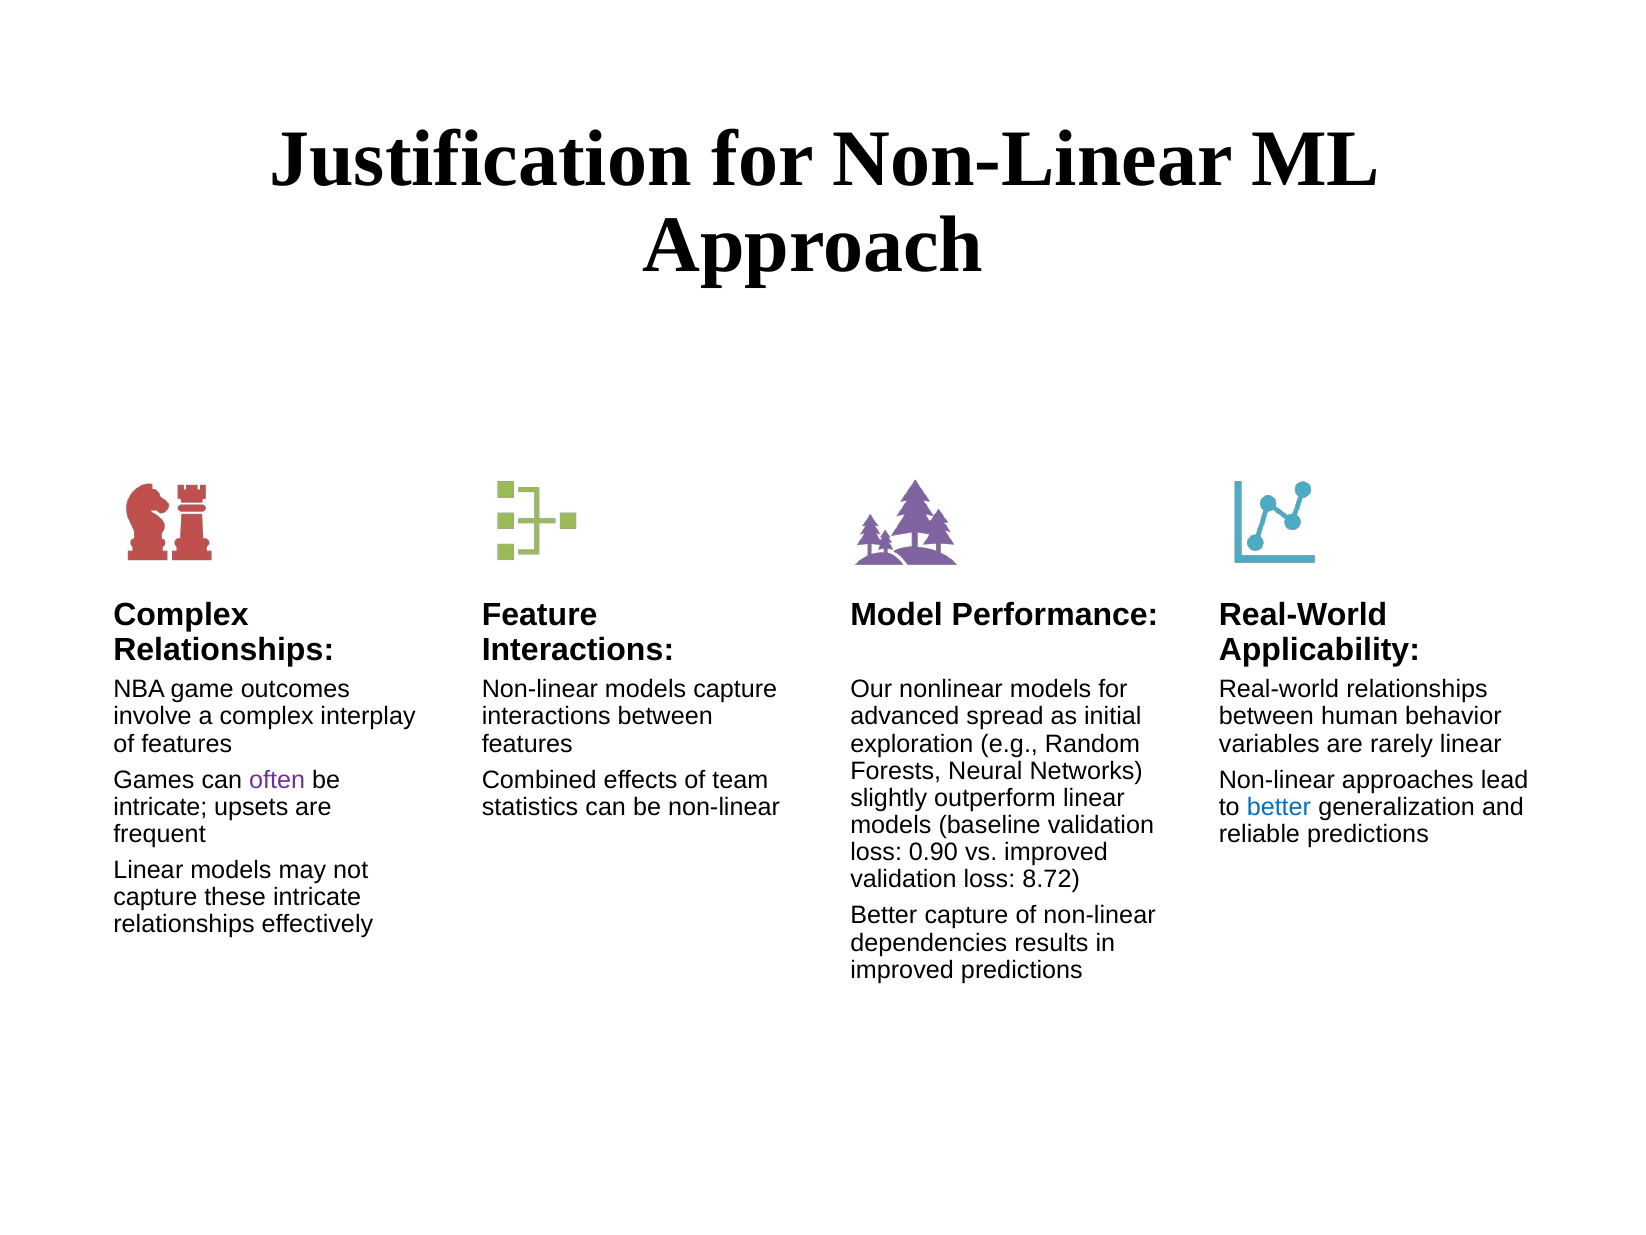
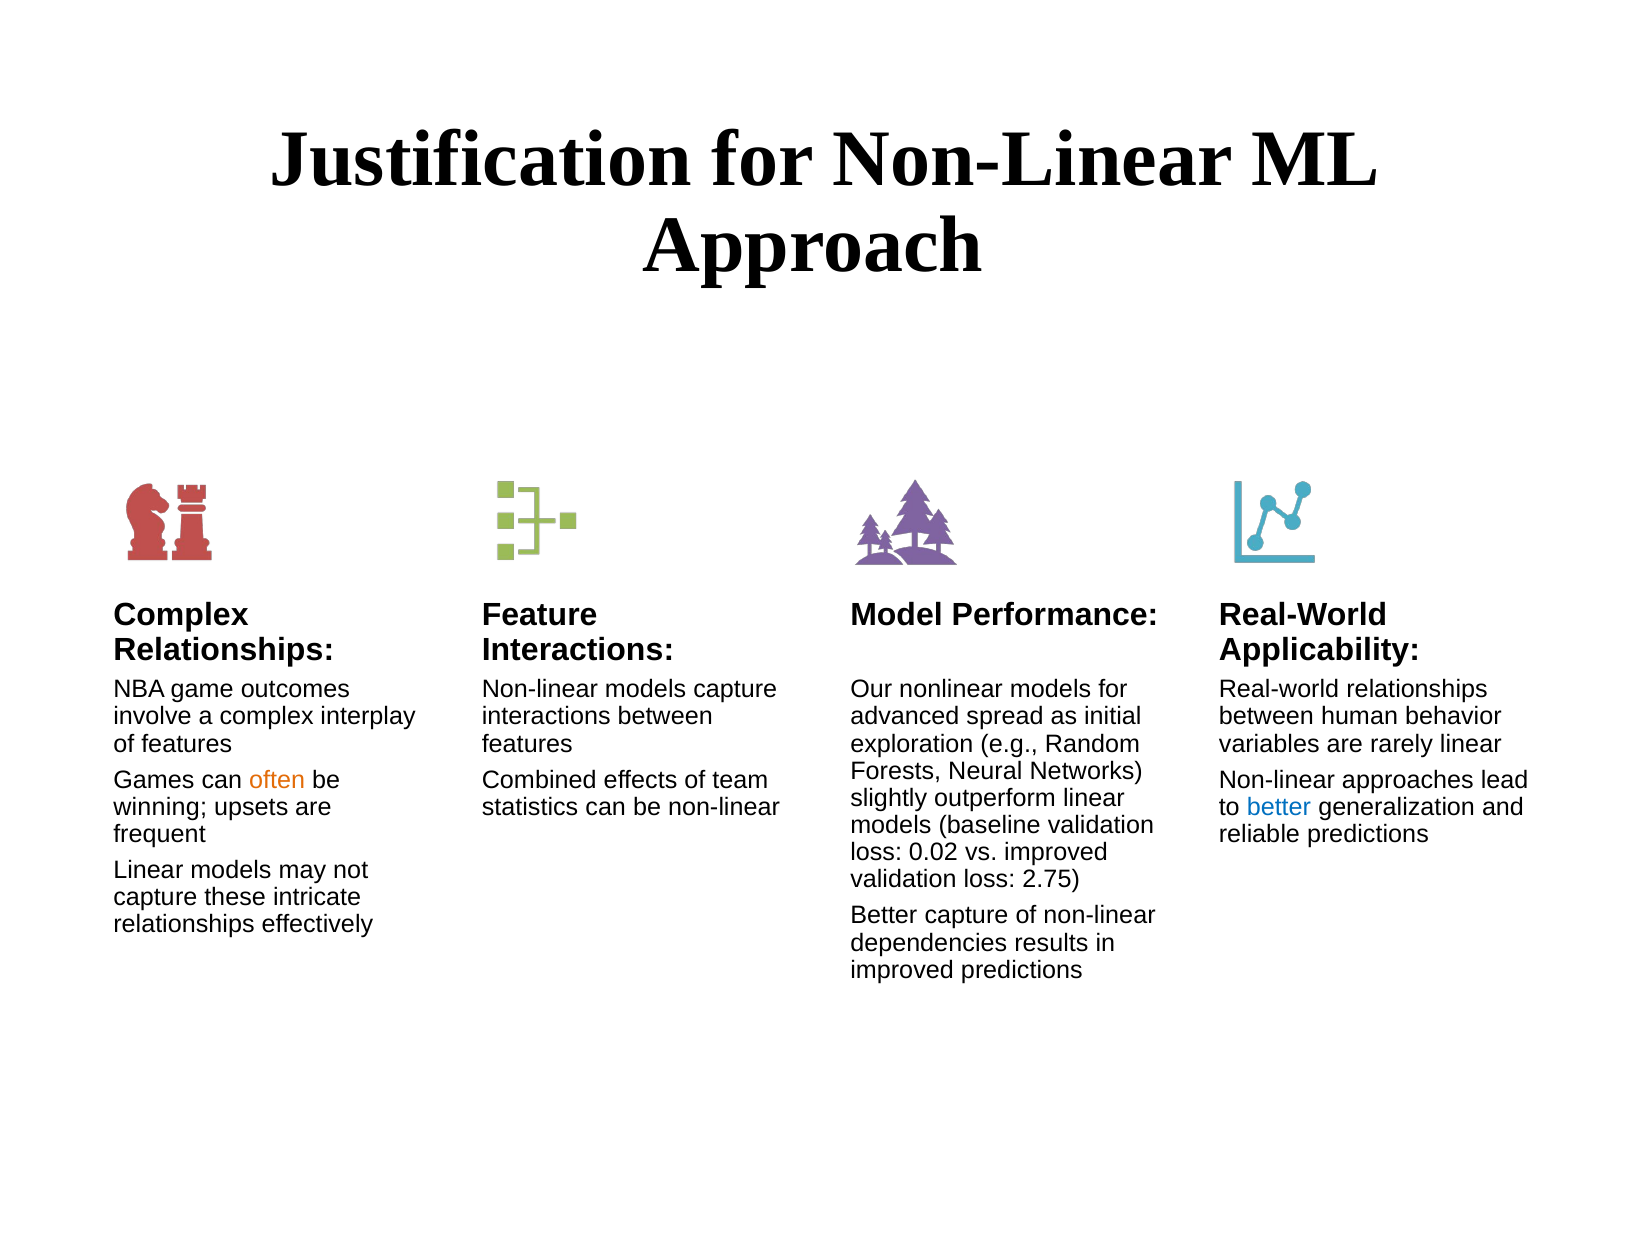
often colour: purple -> orange
intricate at (160, 807): intricate -> winning
0.90: 0.90 -> 0.02
8.72: 8.72 -> 2.75
